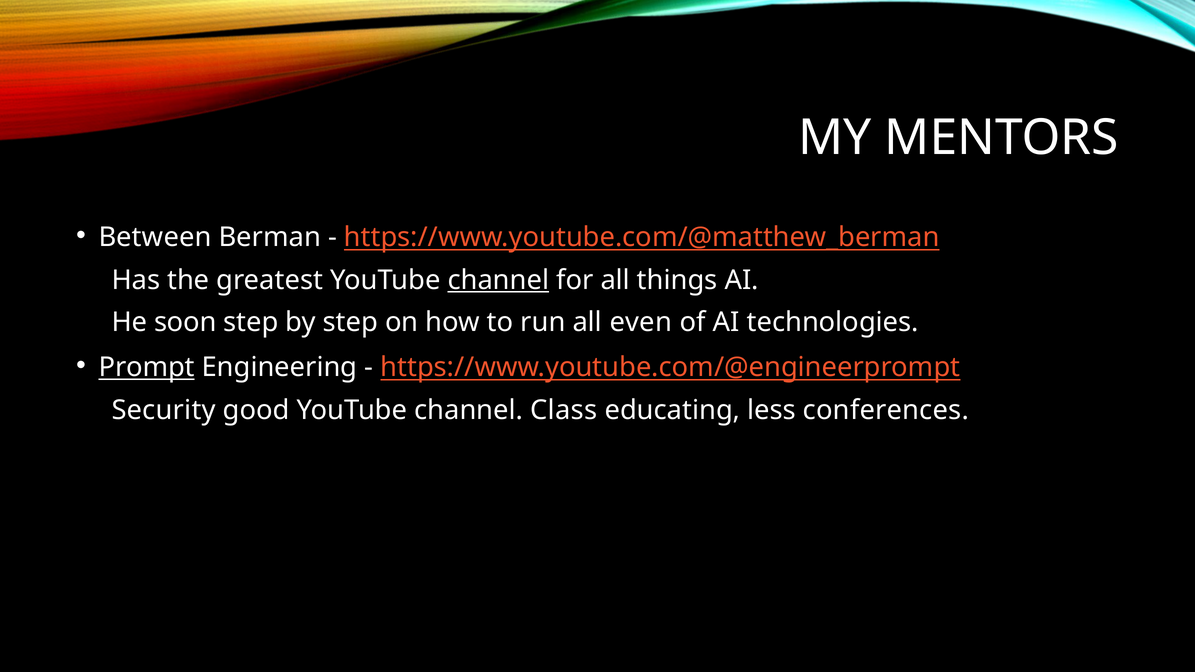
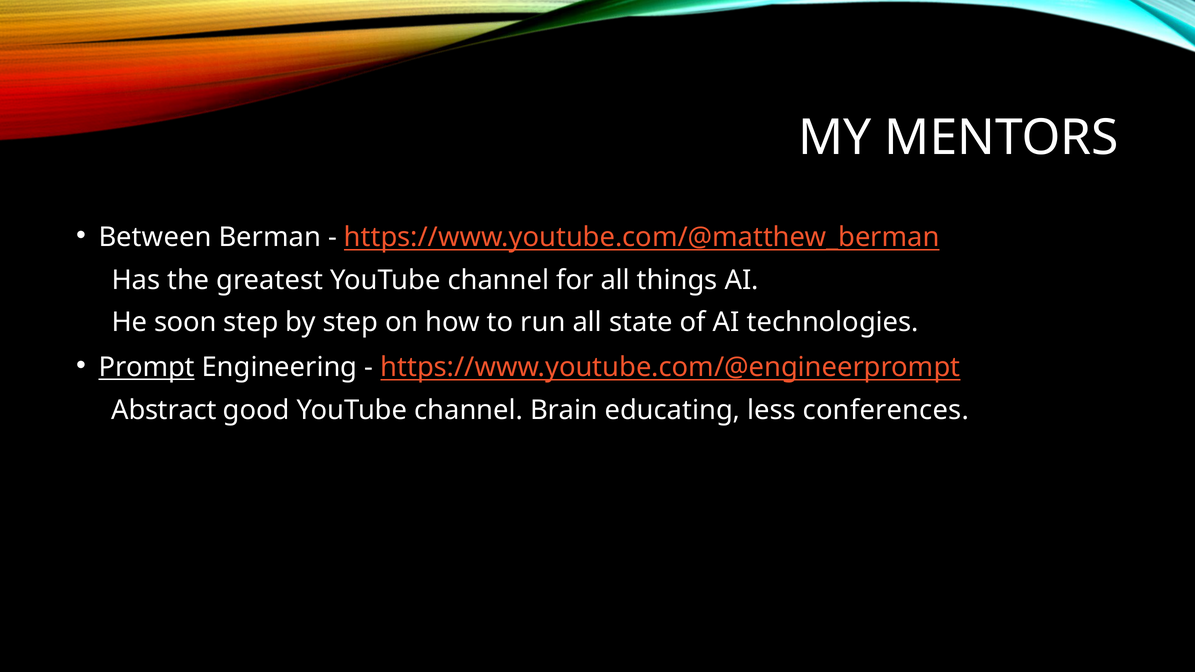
channel at (498, 280) underline: present -> none
even: even -> state
Security: Security -> Abstract
Class: Class -> Brain
